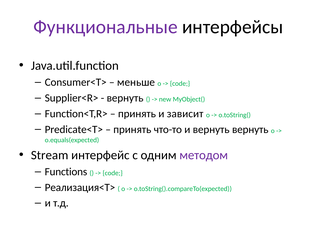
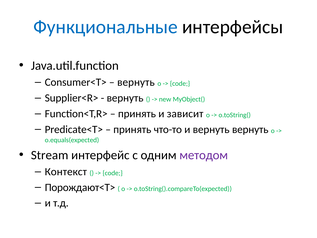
Функциональные colour: purple -> blue
меньше at (136, 82): меньше -> вернуть
Functions: Functions -> Контекст
Реализация<T>: Реализация<T> -> Порождают<T>
